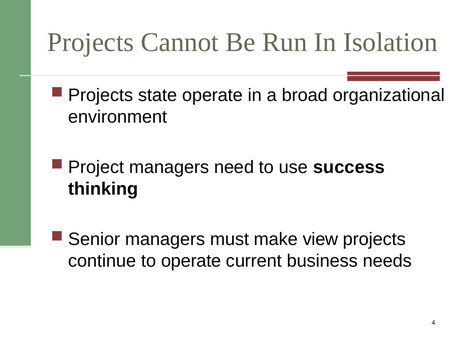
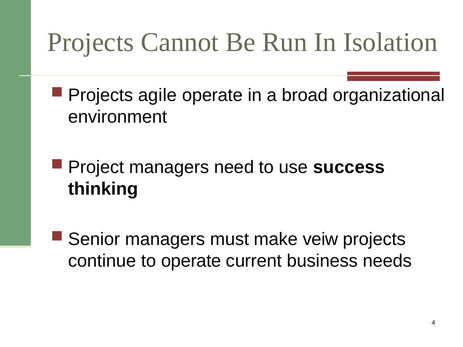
state: state -> agile
view: view -> veiw
